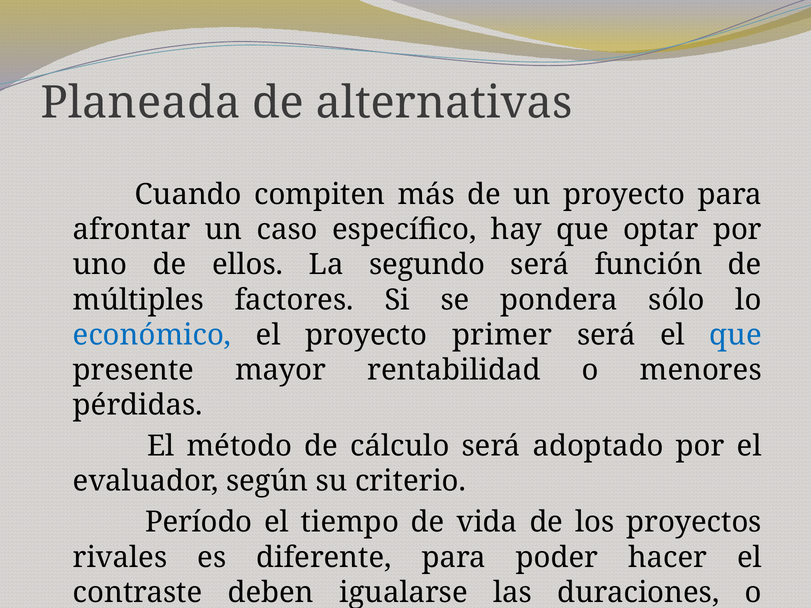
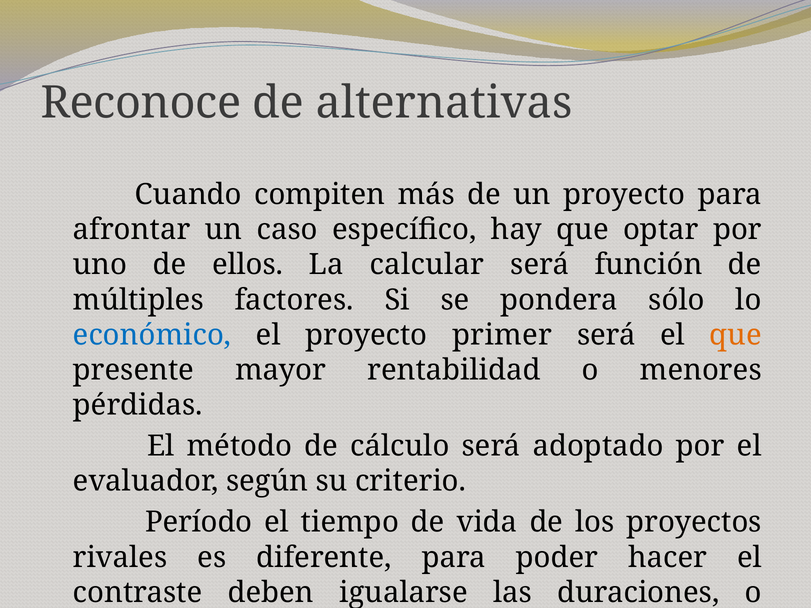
Planeada: Planeada -> Reconoce
segundo: segundo -> calcular
que at (736, 335) colour: blue -> orange
